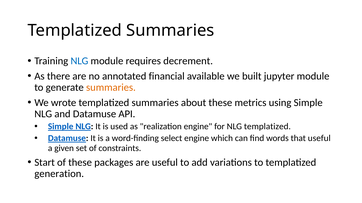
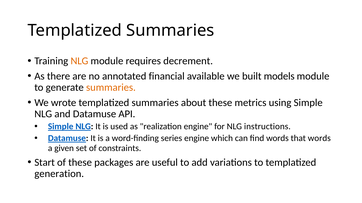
NLG at (79, 61) colour: blue -> orange
jupyter: jupyter -> models
NLG templatized: templatized -> instructions
select: select -> series
that useful: useful -> words
